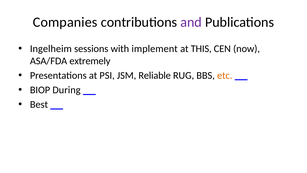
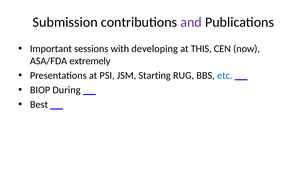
Companies: Companies -> Submission
Ingelheim: Ingelheim -> Important
implement: implement -> developing
Reliable: Reliable -> Starting
etc colour: orange -> blue
